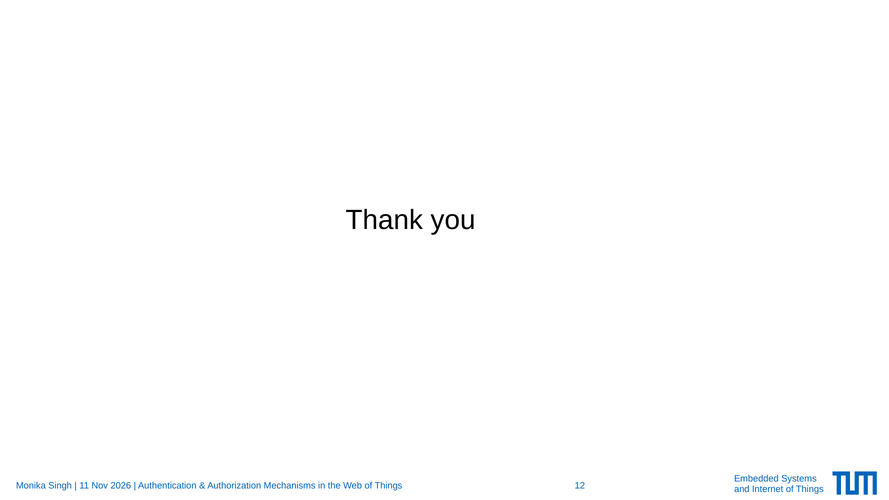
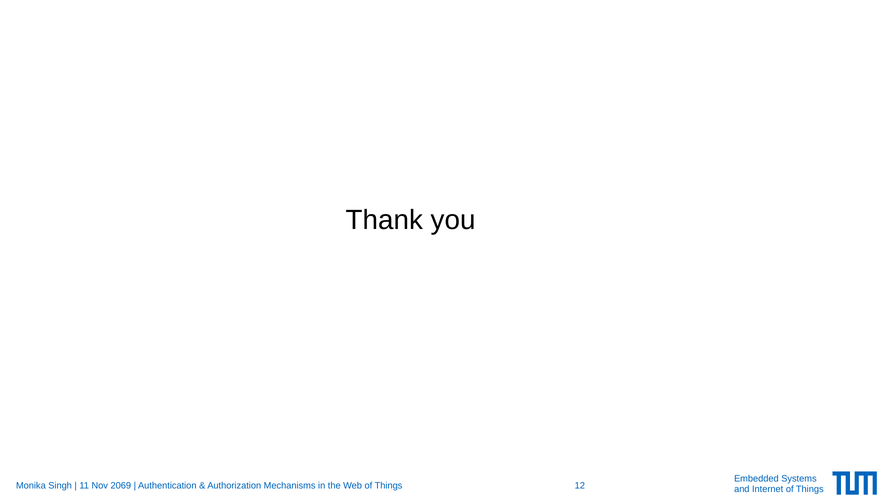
2026: 2026 -> 2069
